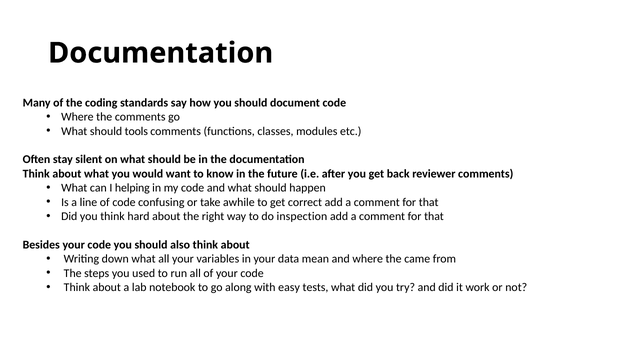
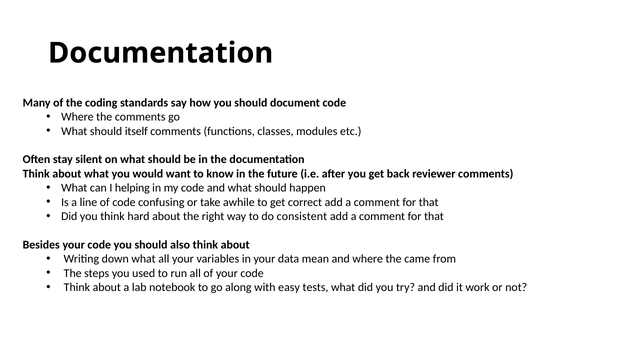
tools: tools -> itself
inspection: inspection -> consistent
